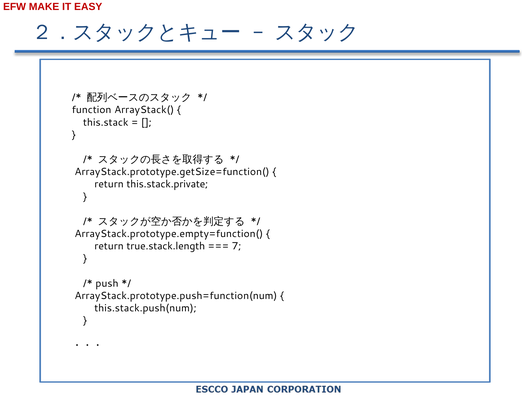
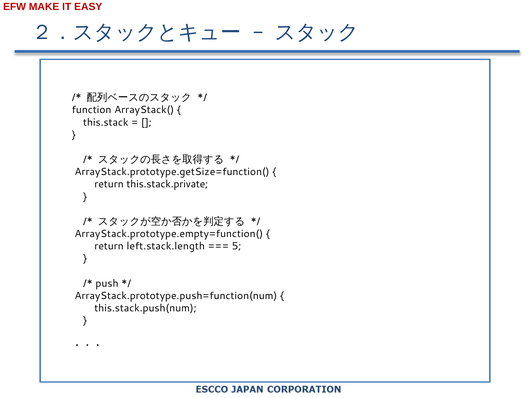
true.stack.length: true.stack.length -> left.stack.length
7: 7 -> 5
